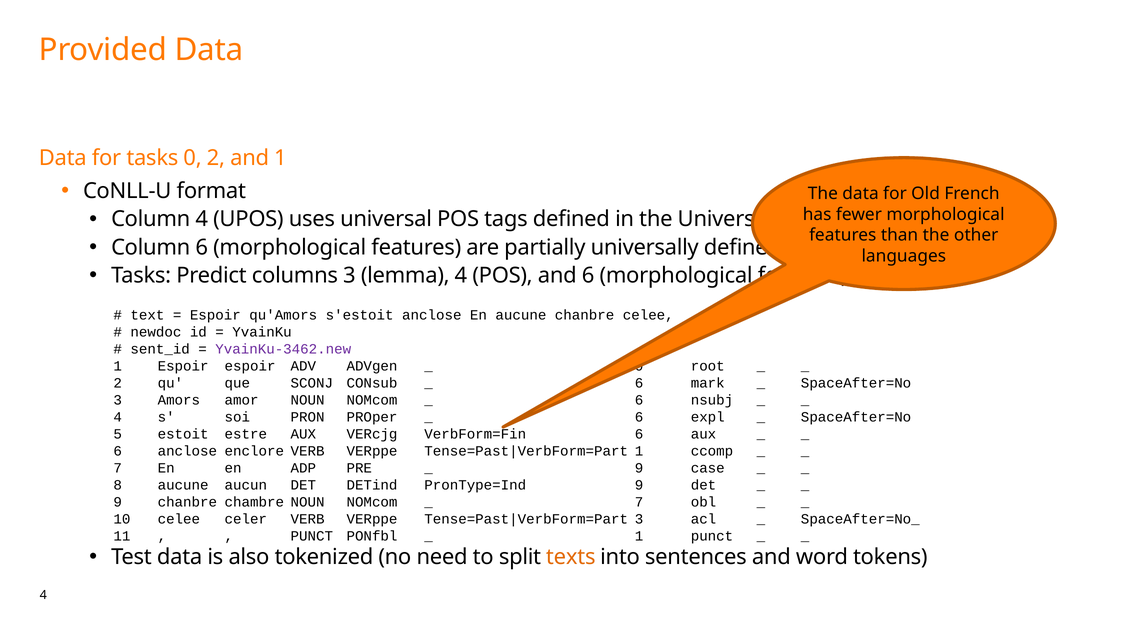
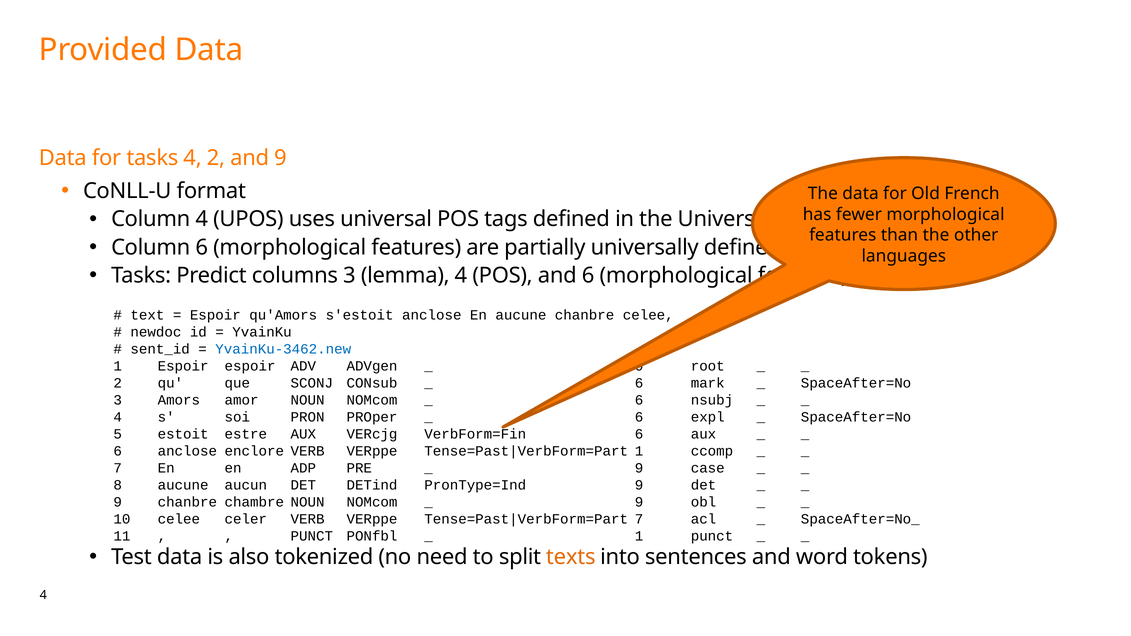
tasks 0: 0 -> 4
and 1: 1 -> 9
YvainKu-3462.new colour: purple -> blue
7 at (639, 502): 7 -> 9
3 at (639, 519): 3 -> 7
